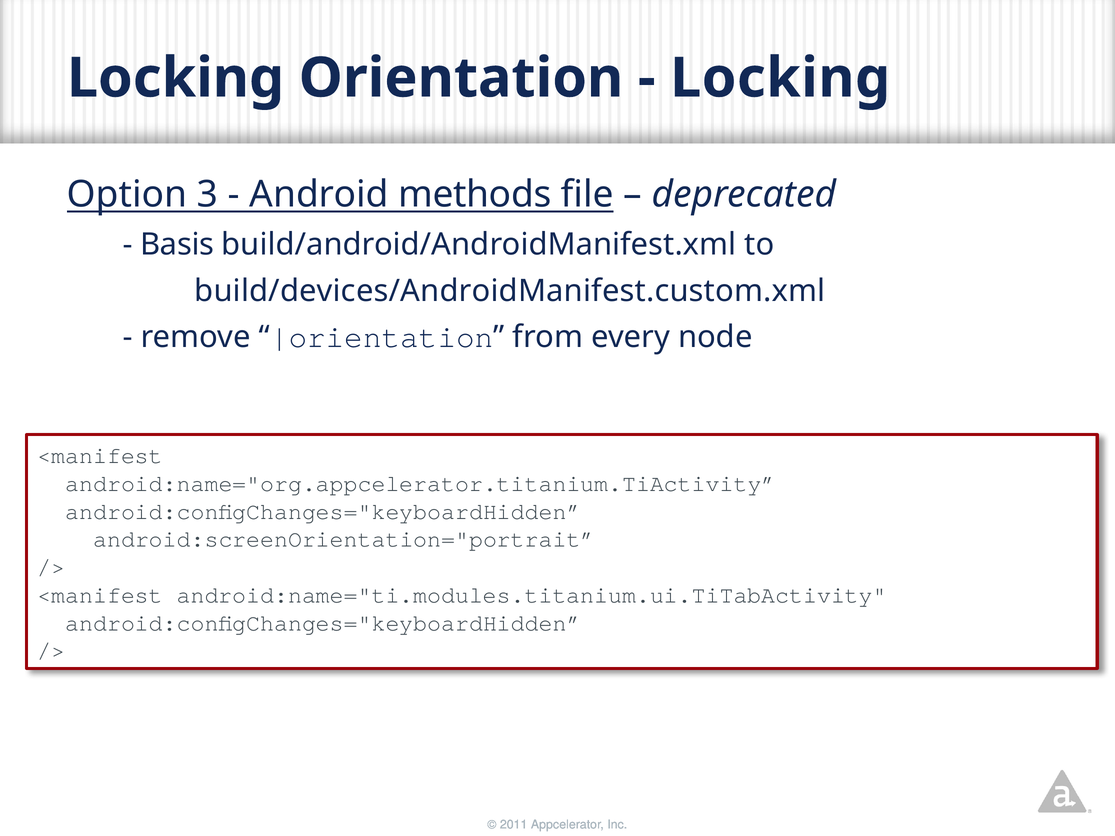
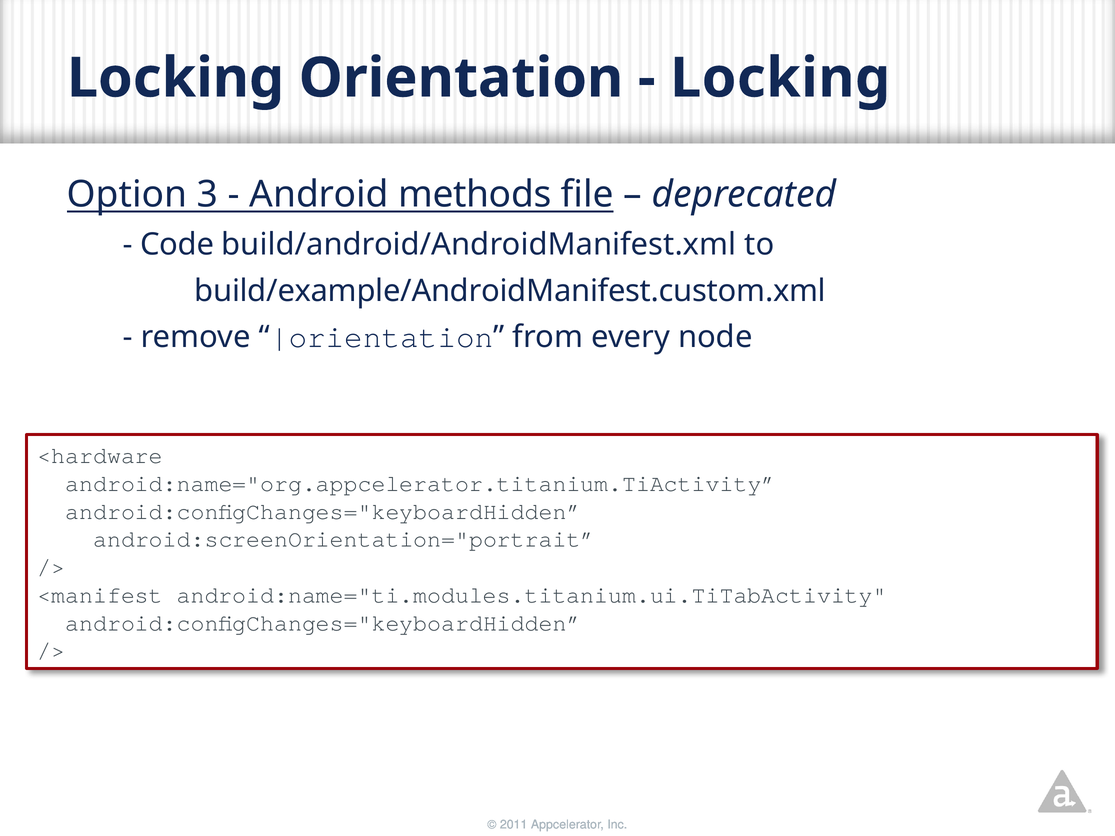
Basis: Basis -> Code
build/devices/AndroidManifest.custom.xml: build/devices/AndroidManifest.custom.xml -> build/example/AndroidManifest.custom.xml
<manifest at (100, 456): <manifest -> <hardware
